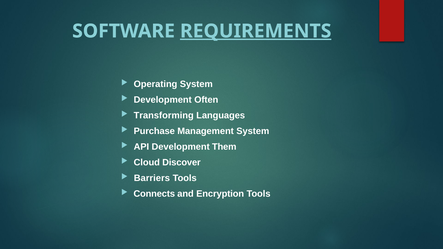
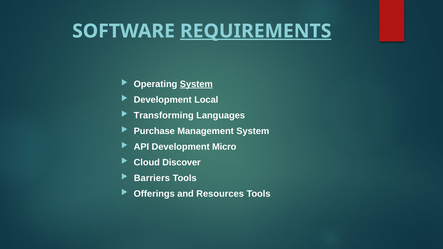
System at (196, 84) underline: none -> present
Often: Often -> Local
Them: Them -> Micro
Connects: Connects -> Offerings
Encryption: Encryption -> Resources
